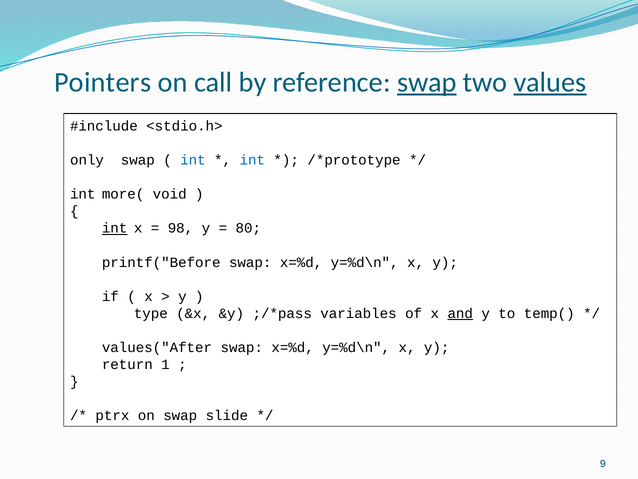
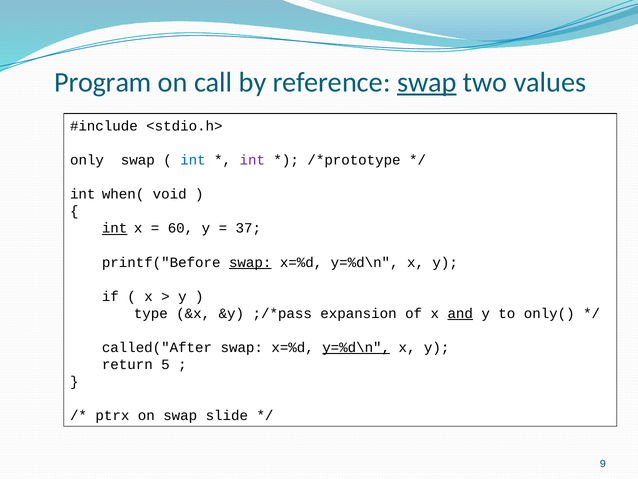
Pointers: Pointers -> Program
values underline: present -> none
int at (252, 160) colour: blue -> purple
more(: more( -> when(
98: 98 -> 60
80: 80 -> 37
swap at (250, 262) underline: none -> present
variables: variables -> expansion
temp(: temp( -> only(
values("After: values("After -> called("After
y=%d\n at (356, 347) underline: none -> present
1: 1 -> 5
